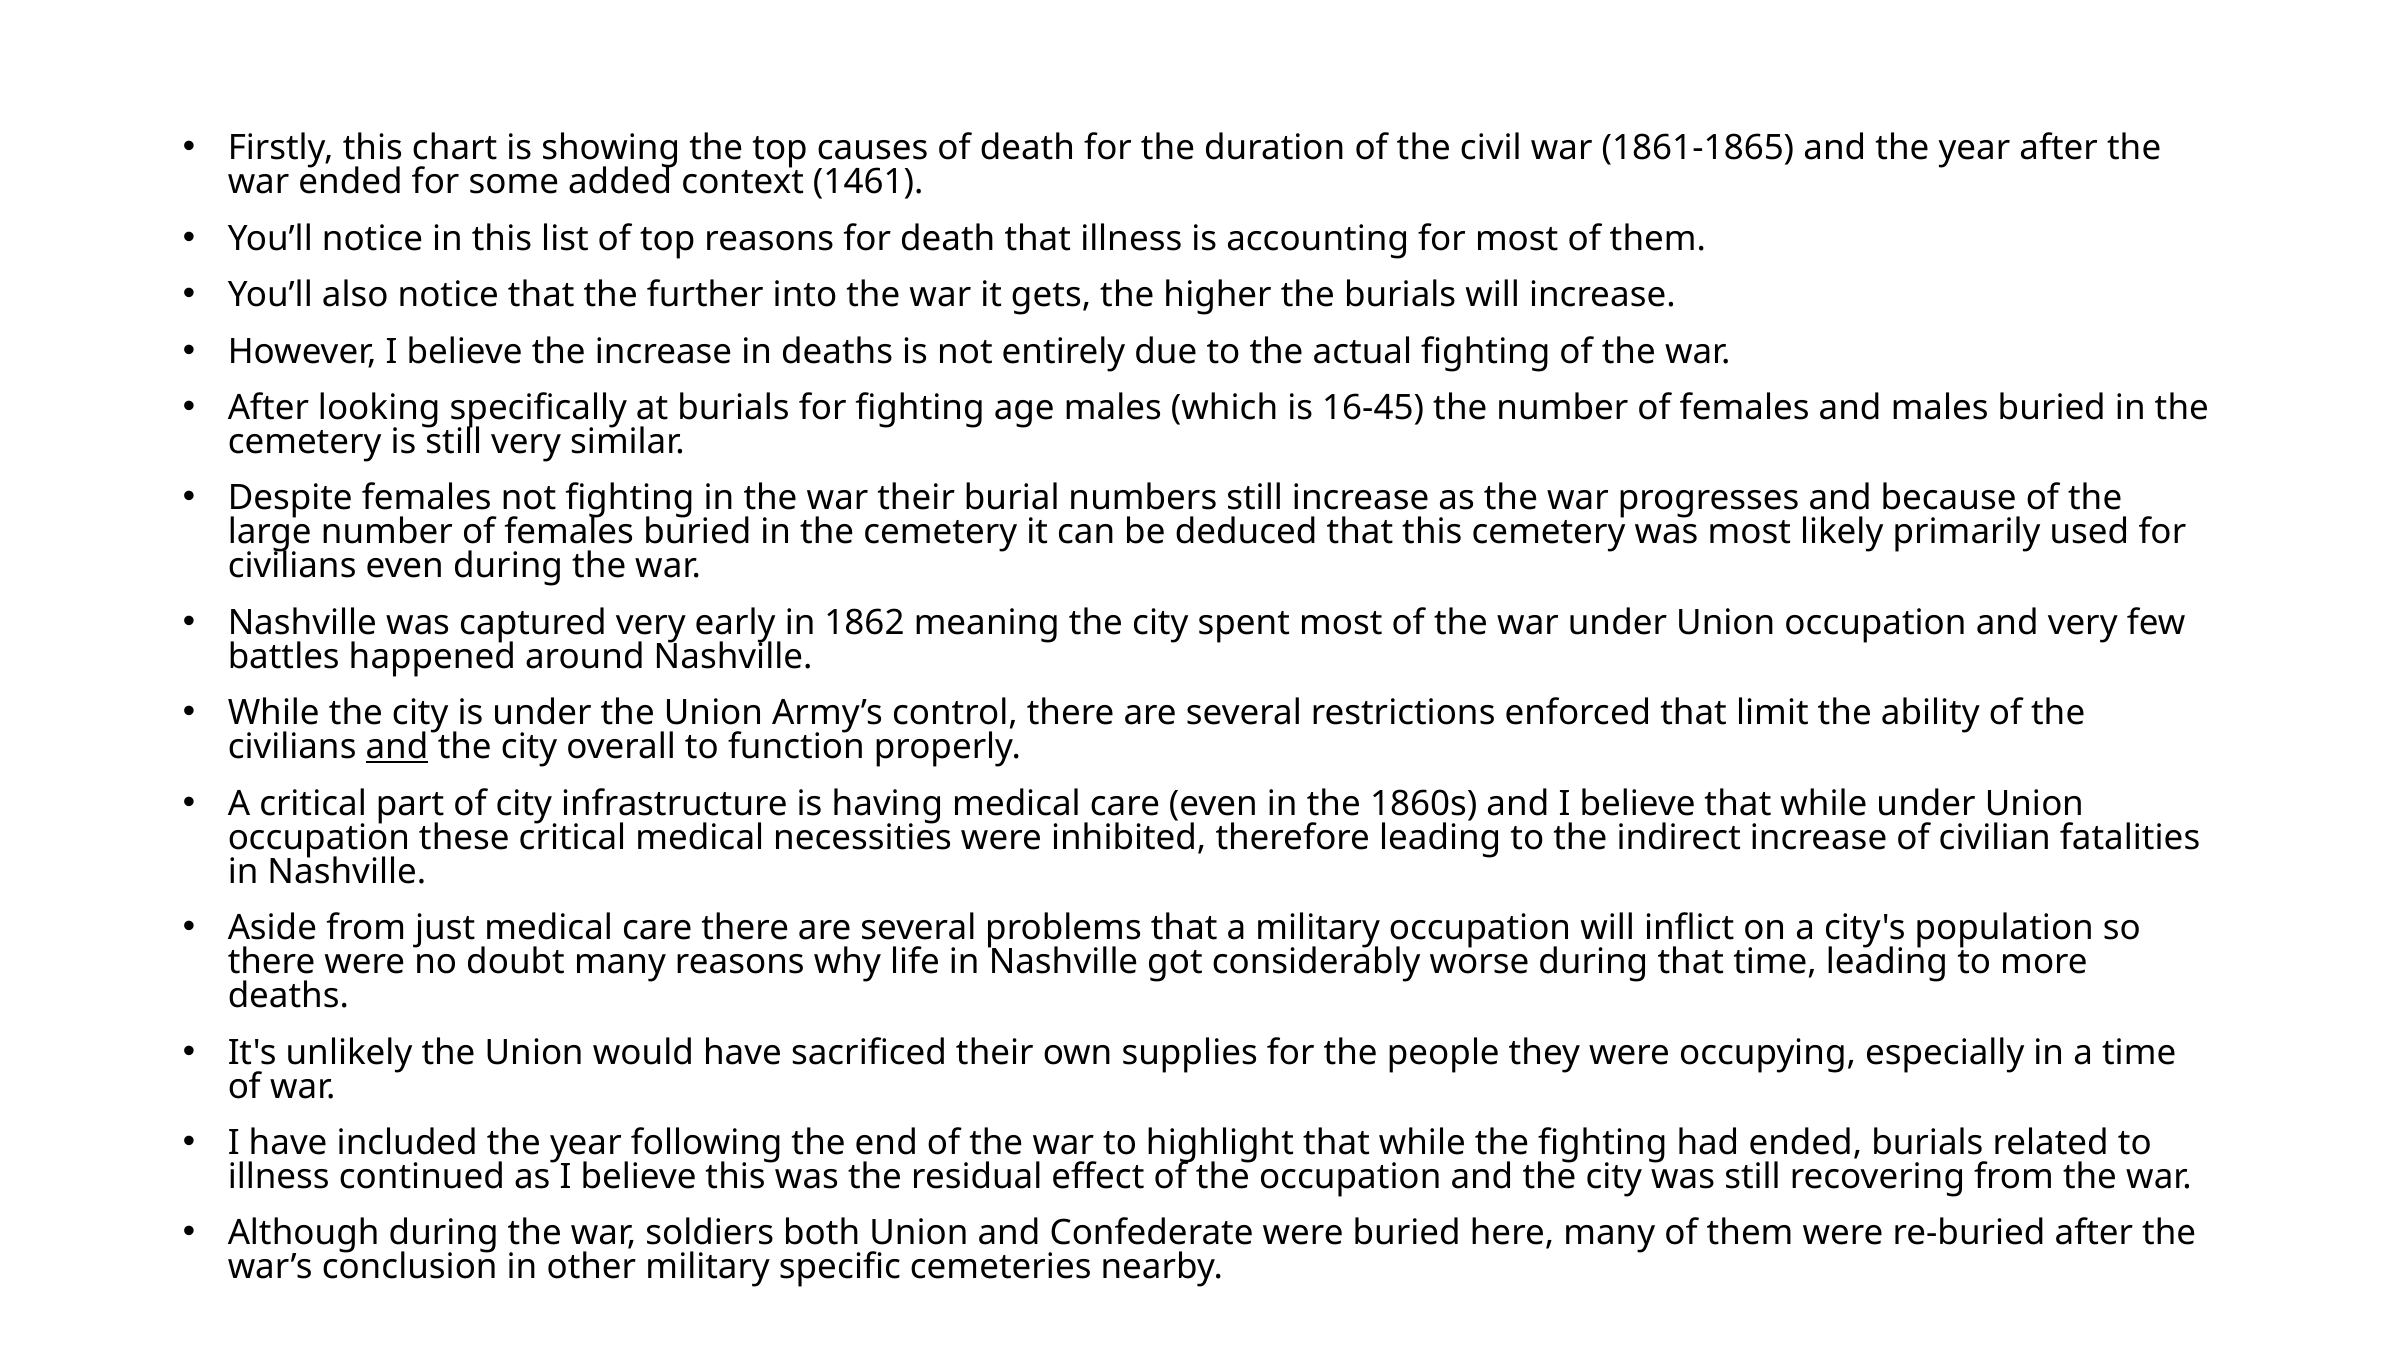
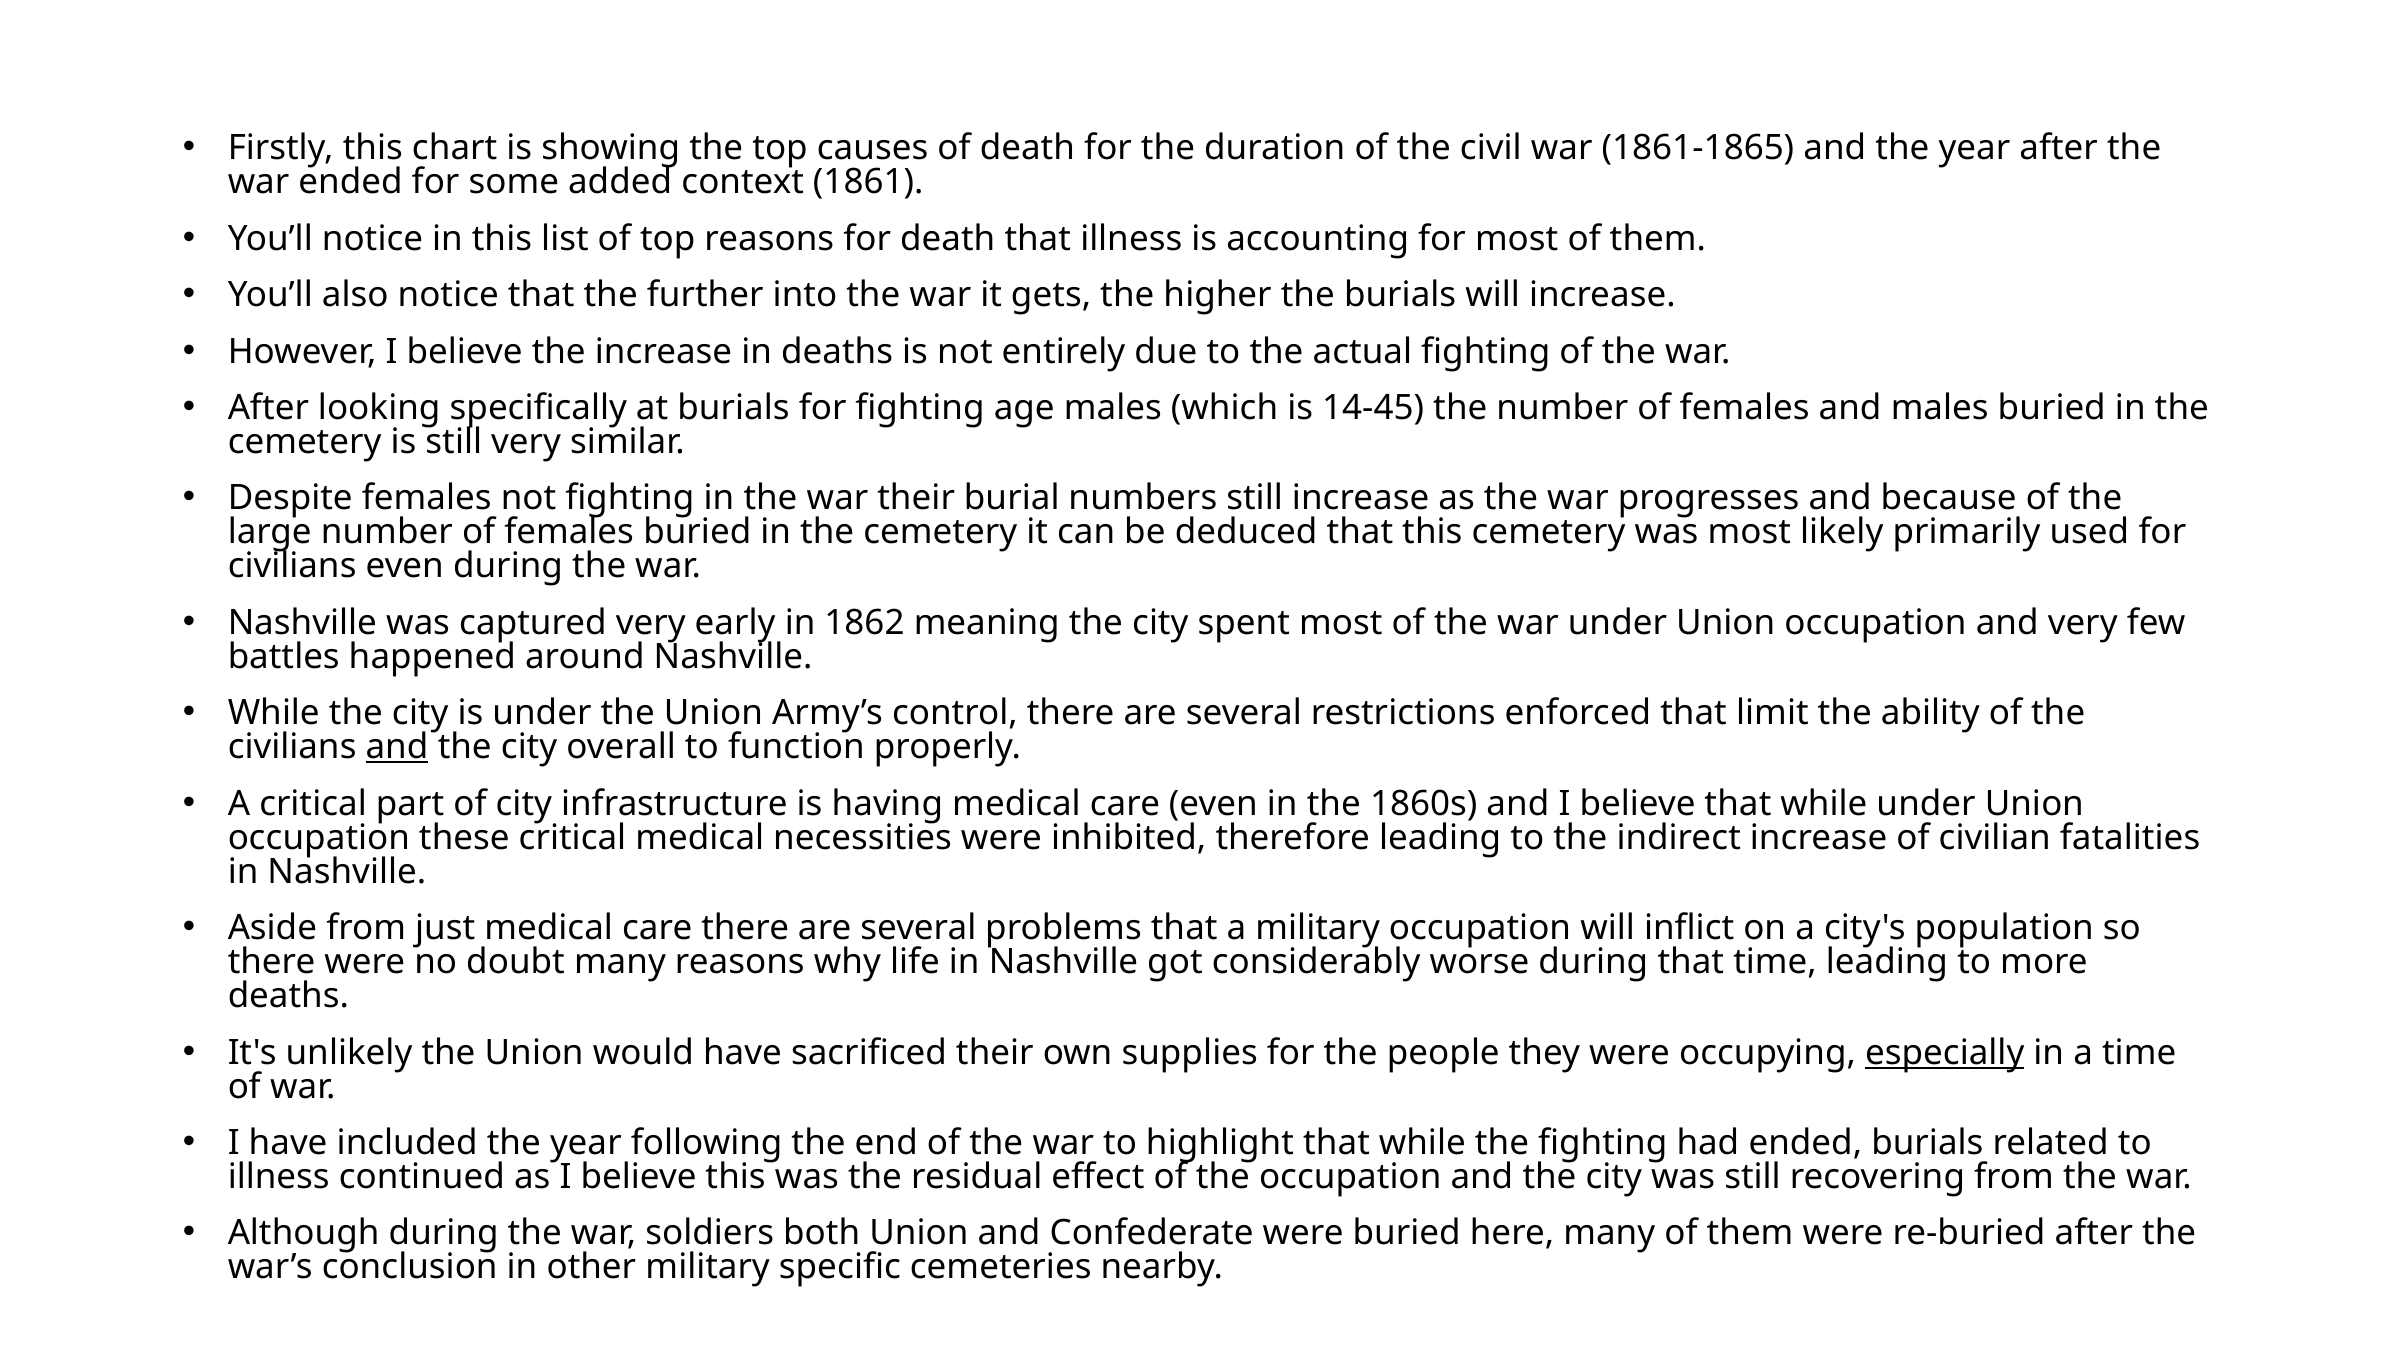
1461: 1461 -> 1861
16-45: 16-45 -> 14-45
especially underline: none -> present
